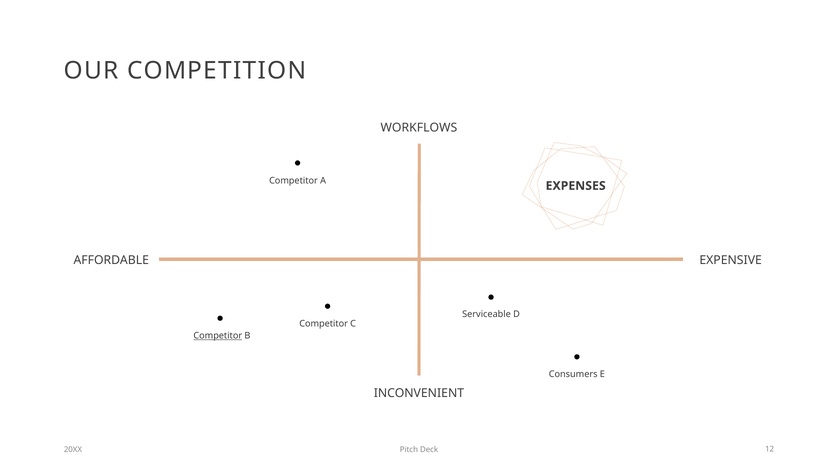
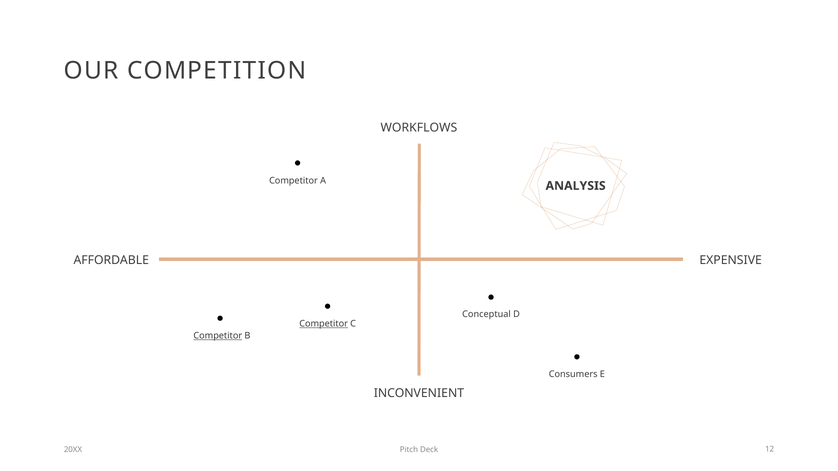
EXPENSES: EXPENSES -> ANALYSIS
Serviceable: Serviceable -> Conceptual
Competitor at (324, 324) underline: none -> present
